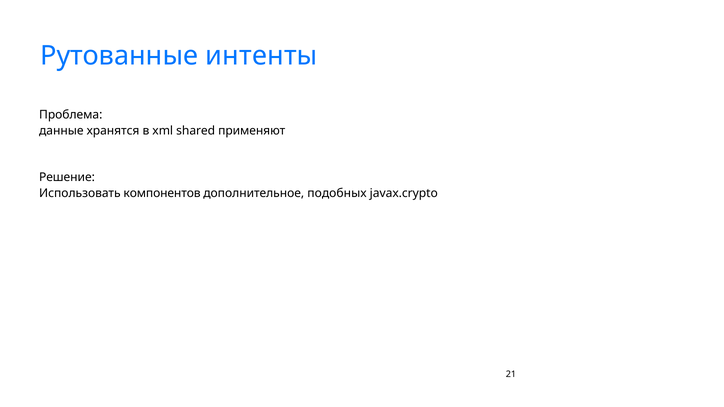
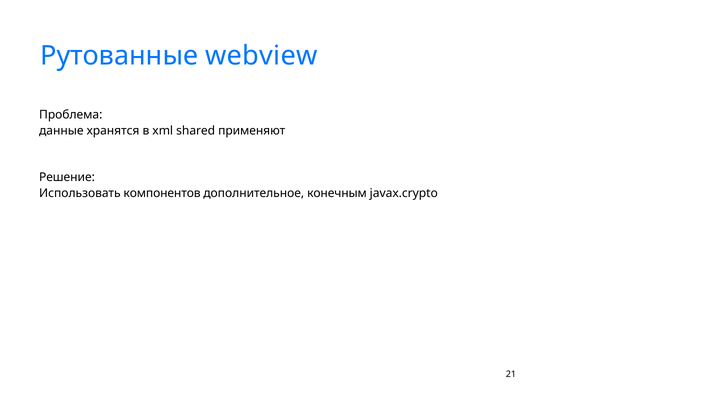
интенты: интенты -> webview
подобных: подобных -> конечным
